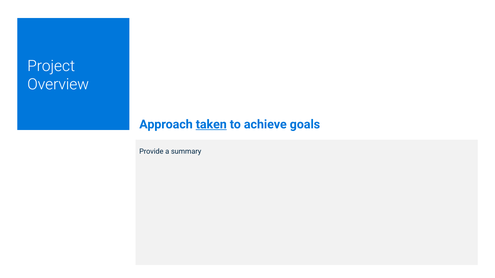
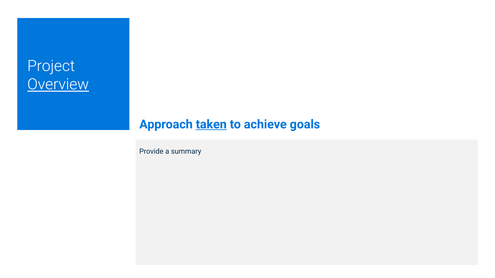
Overview underline: none -> present
